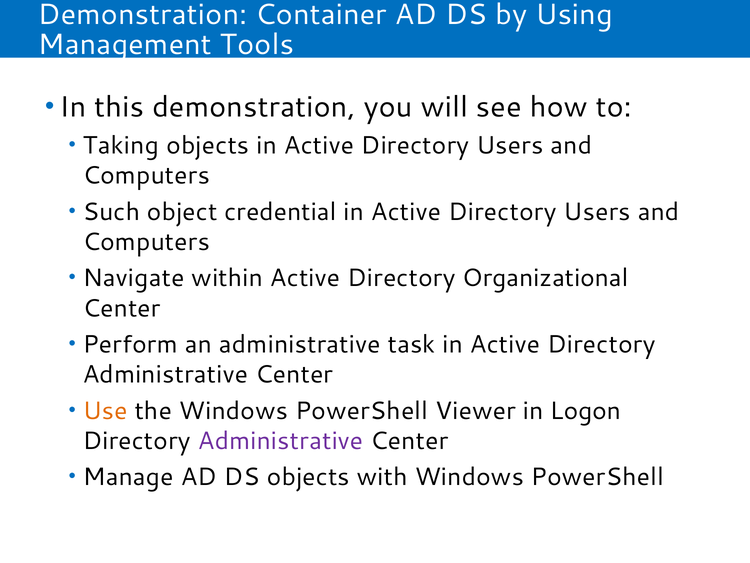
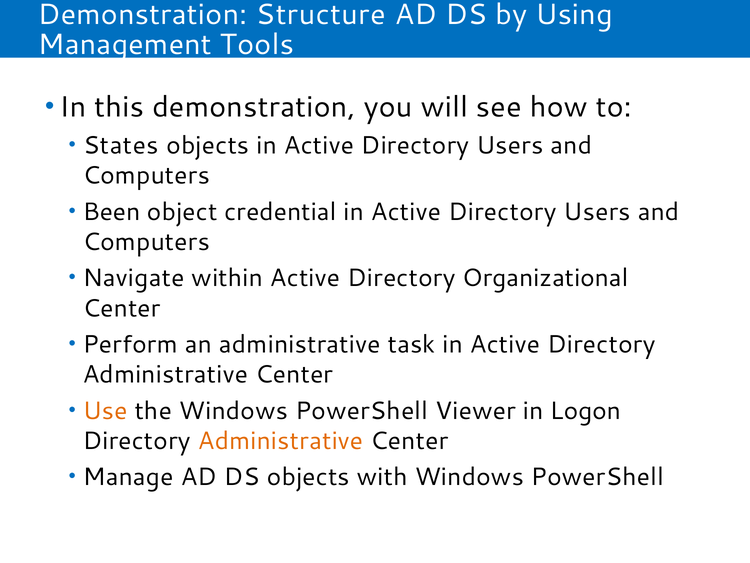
Container: Container -> Structure
Taking: Taking -> States
Such: Such -> Been
Administrative at (281, 441) colour: purple -> orange
